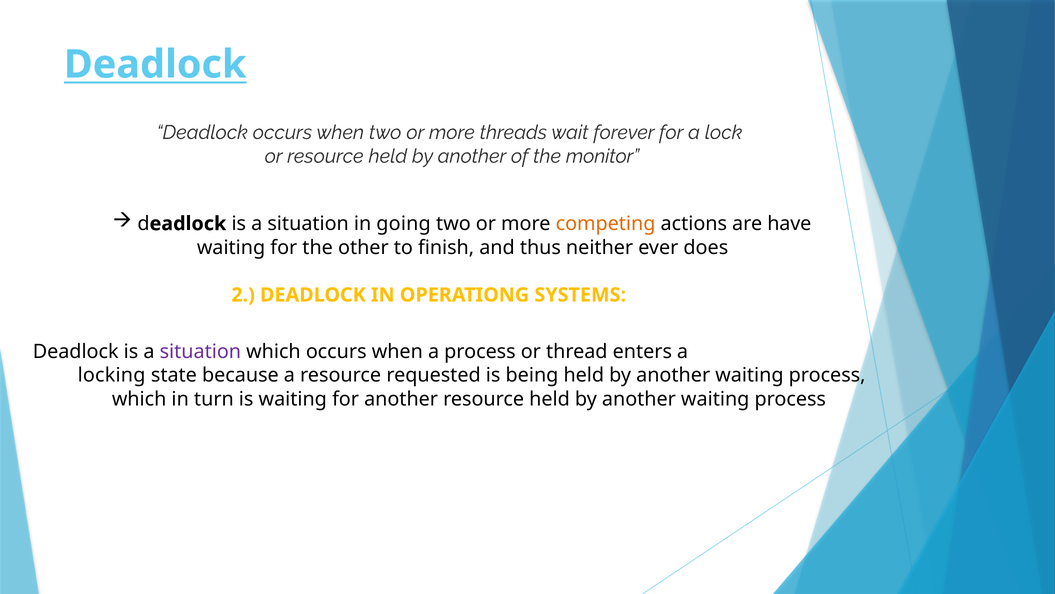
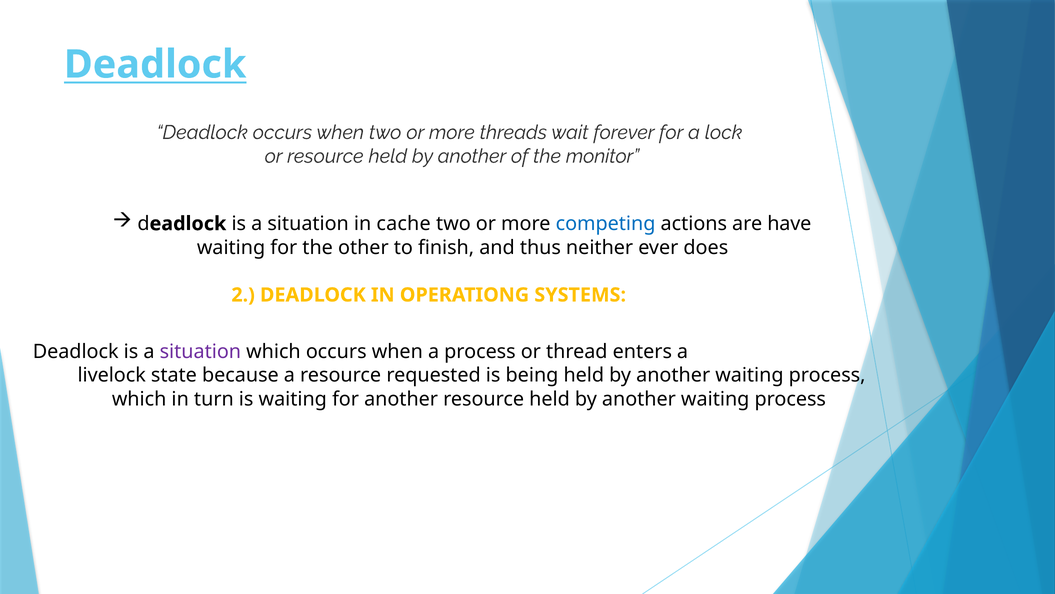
going: going -> cache
competing colour: orange -> blue
locking: locking -> livelock
